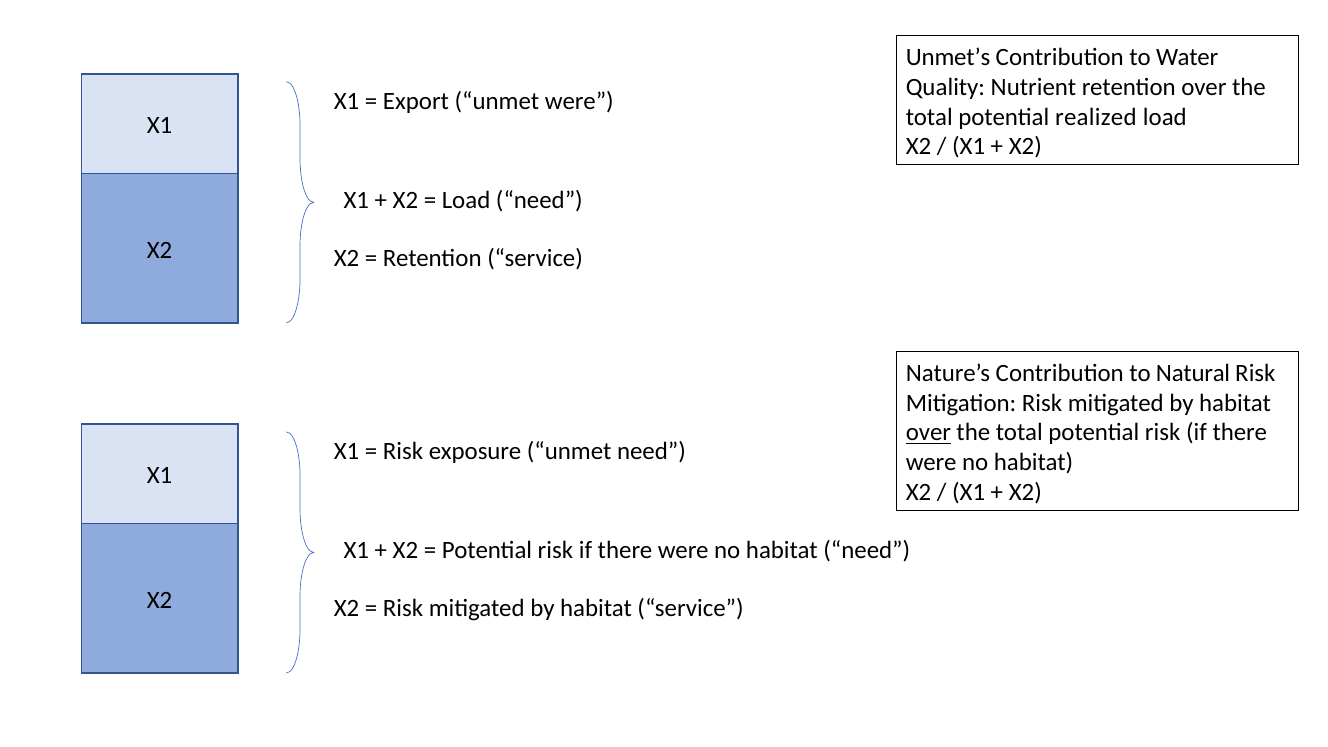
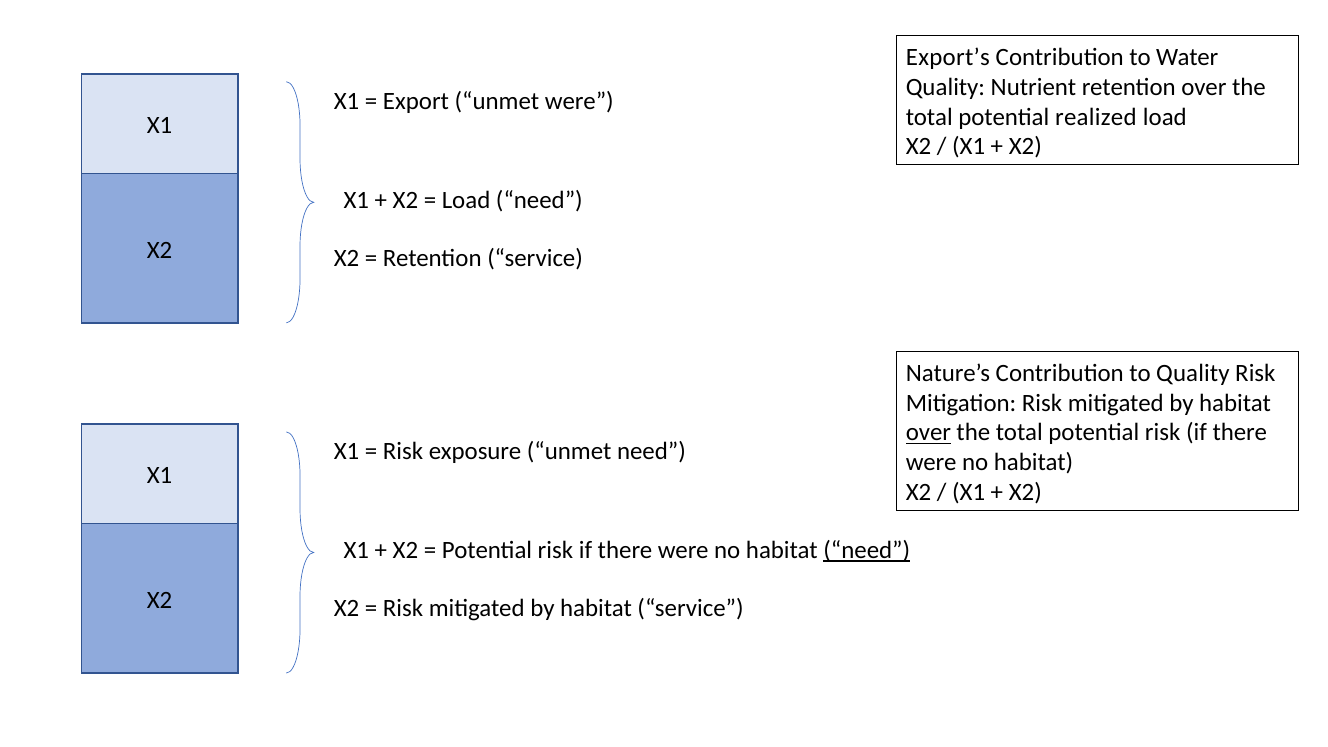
Unmet’s: Unmet’s -> Export’s
to Natural: Natural -> Quality
need at (867, 550) underline: none -> present
